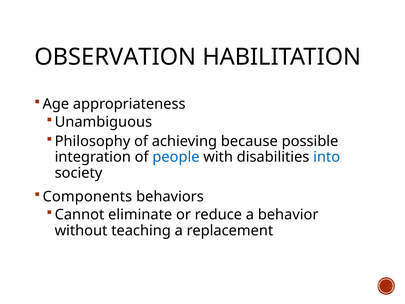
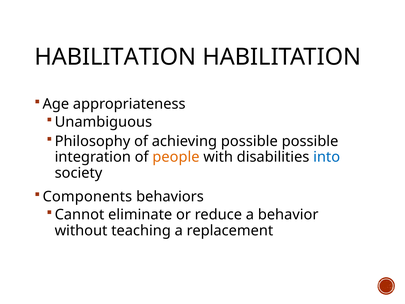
OBSERVATION at (115, 57): OBSERVATION -> HABILITATION
achieving because: because -> possible
people colour: blue -> orange
